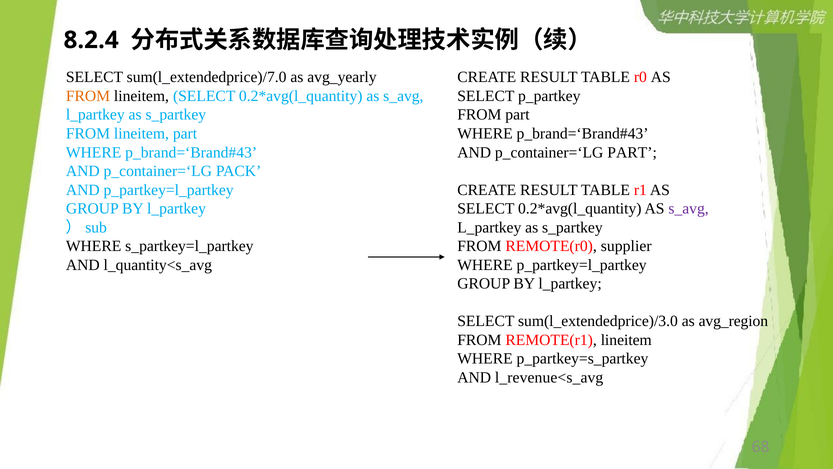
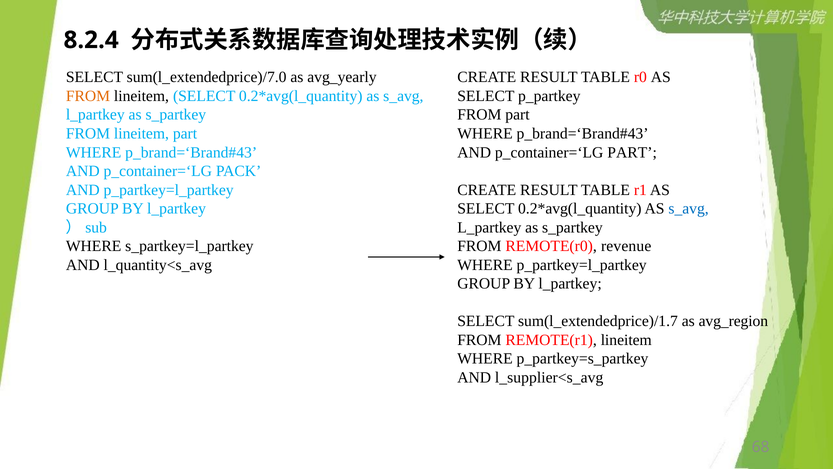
s_avg at (689, 208) colour: purple -> blue
supplier: supplier -> revenue
sum(l_extendedprice)/3.0: sum(l_extendedprice)/3.0 -> sum(l_extendedprice)/1.7
l_revenue<s_avg: l_revenue<s_avg -> l_supplier<s_avg
